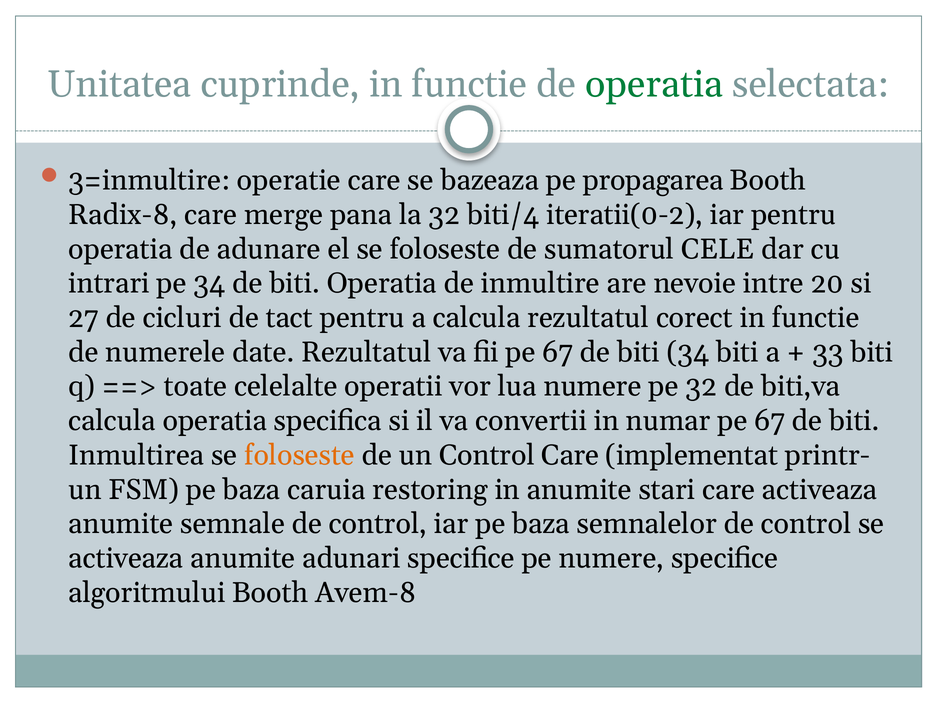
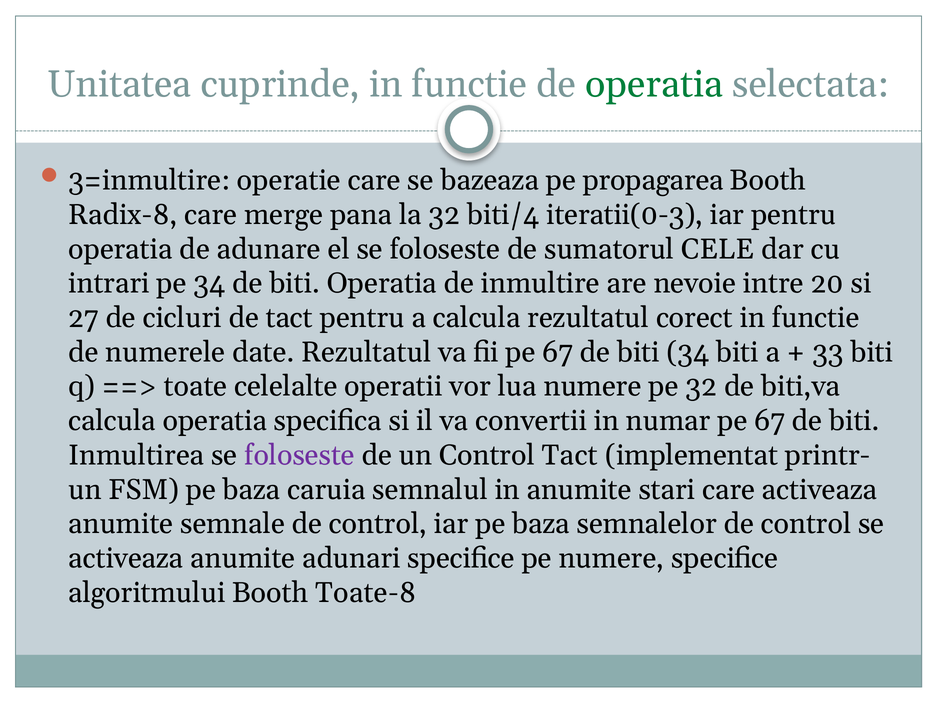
iteratii(0-2: iteratii(0-2 -> iteratii(0-3
foloseste at (300, 456) colour: orange -> purple
Control Care: Care -> Tact
restoring: restoring -> semnalul
Avem-8: Avem-8 -> Toate-8
